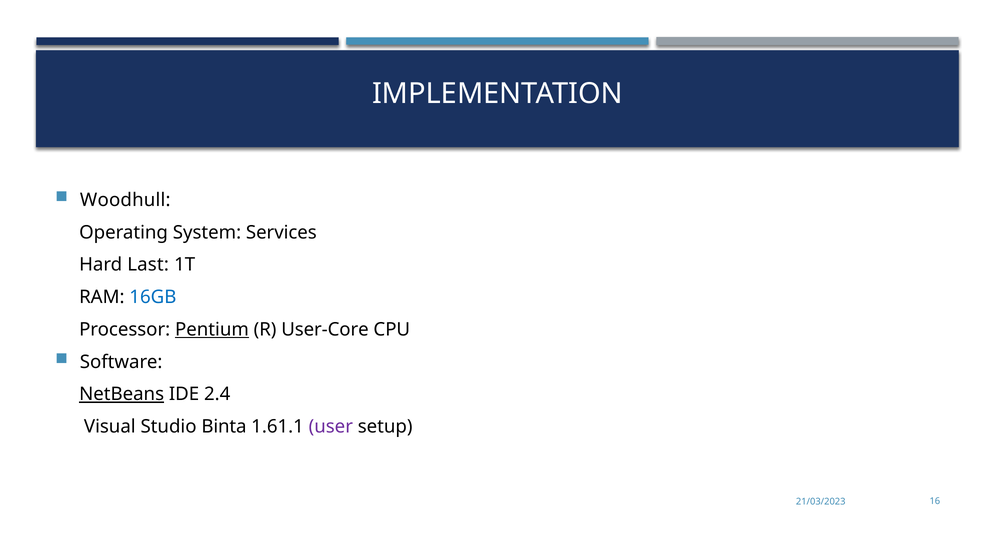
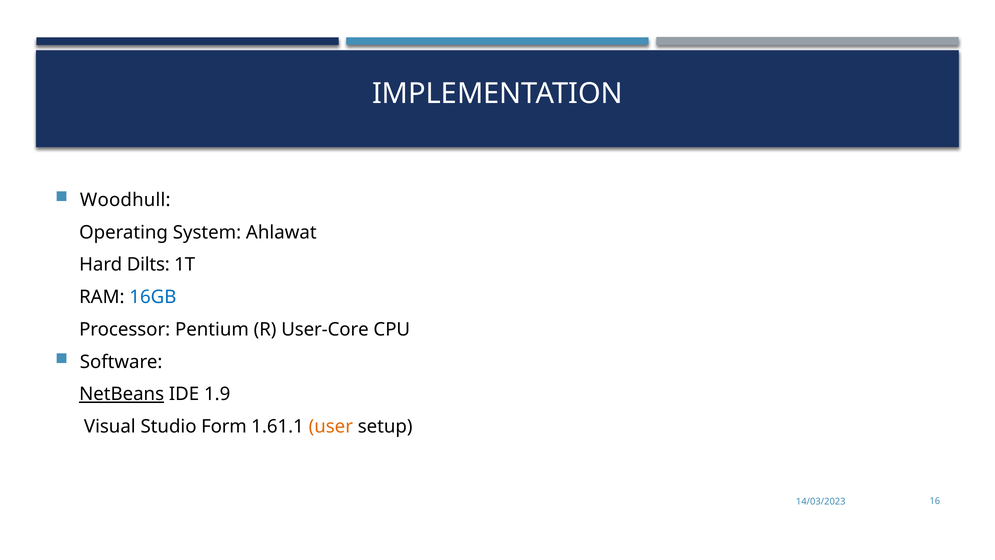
Services: Services -> Ahlawat
Last: Last -> Dilts
Pentium underline: present -> none
2.4: 2.4 -> 1.9
Binta: Binta -> Form
user colour: purple -> orange
21/03/2023: 21/03/2023 -> 14/03/2023
